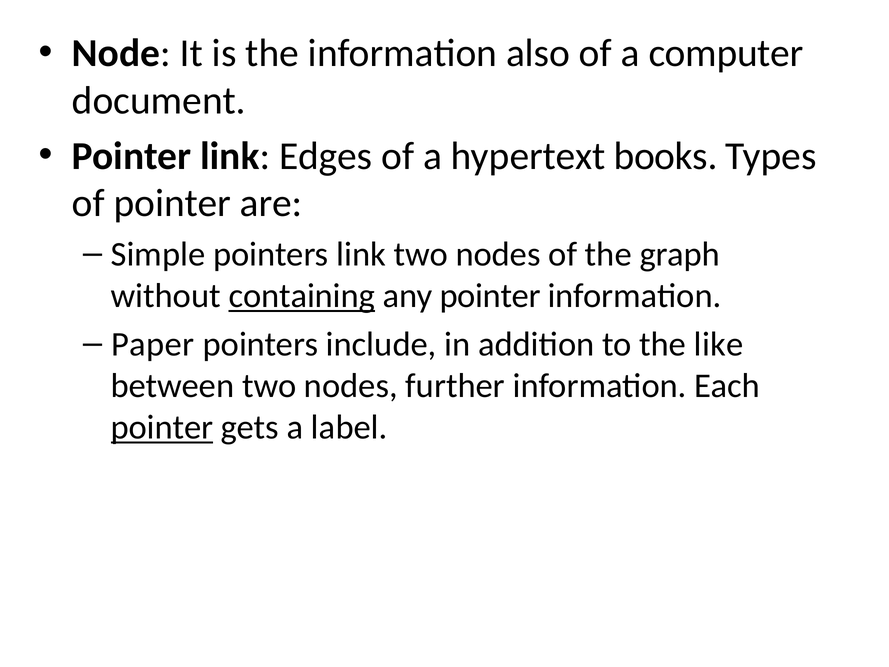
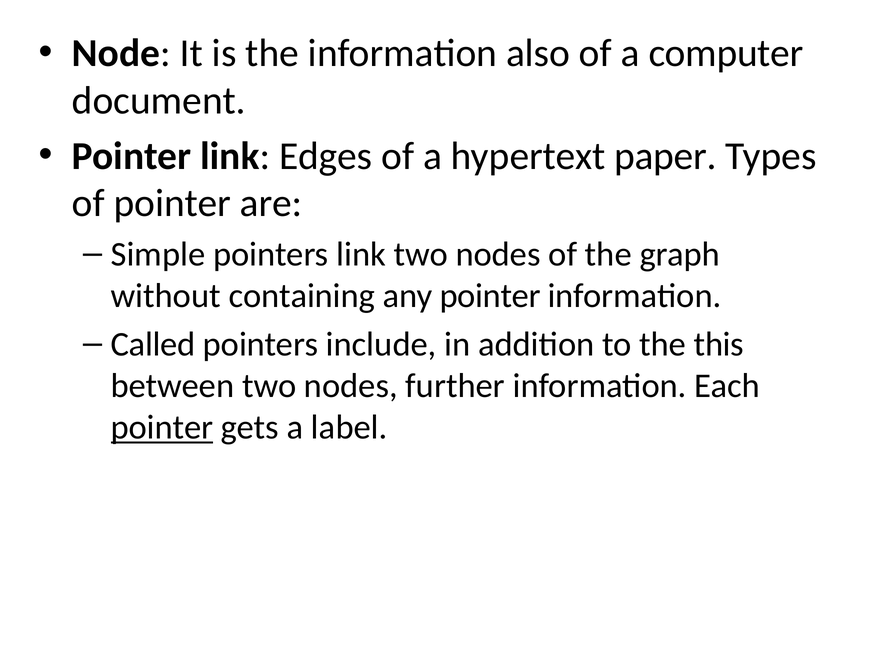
books: books -> paper
containing underline: present -> none
Paper: Paper -> Called
like: like -> this
